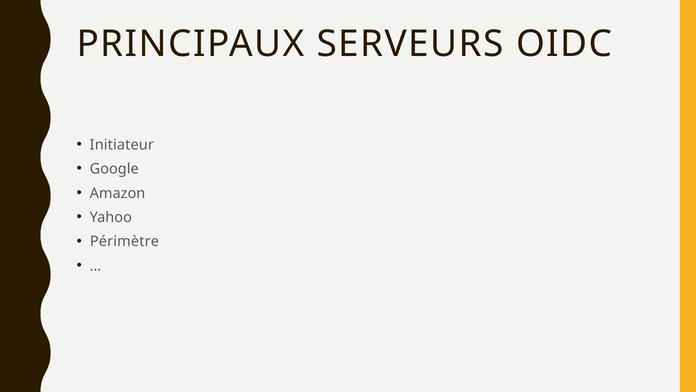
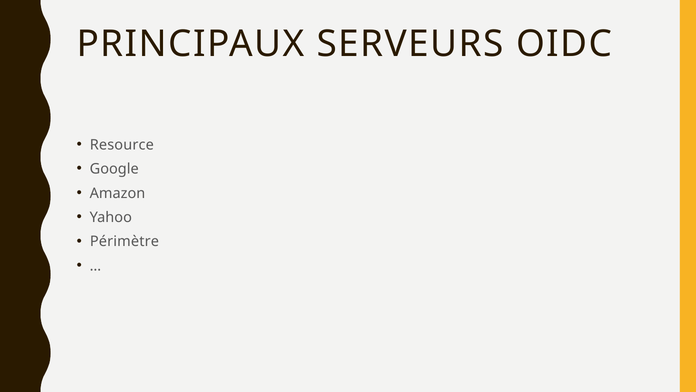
Initiateur: Initiateur -> Resource
